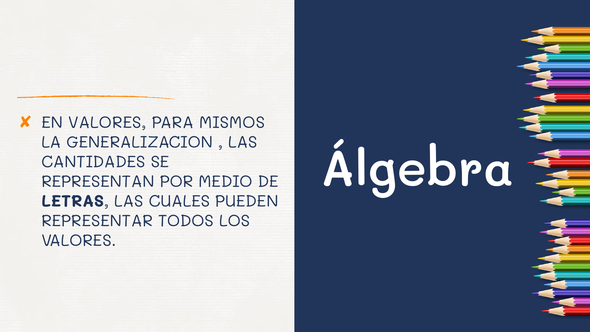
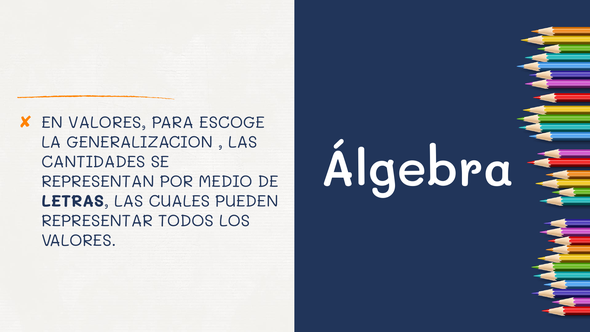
MISMOS: MISMOS -> ESCOGE
